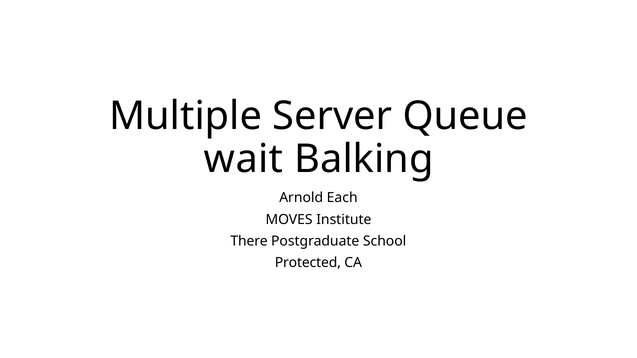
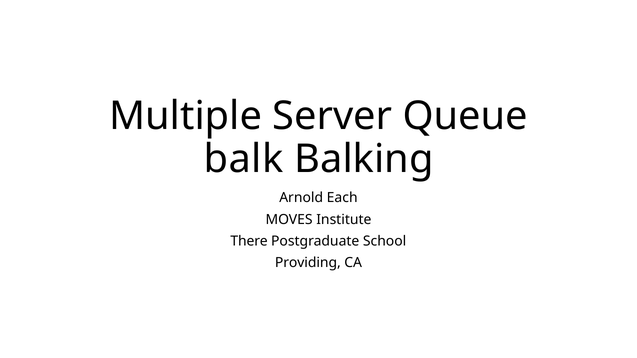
wait: wait -> balk
Protected: Protected -> Providing
